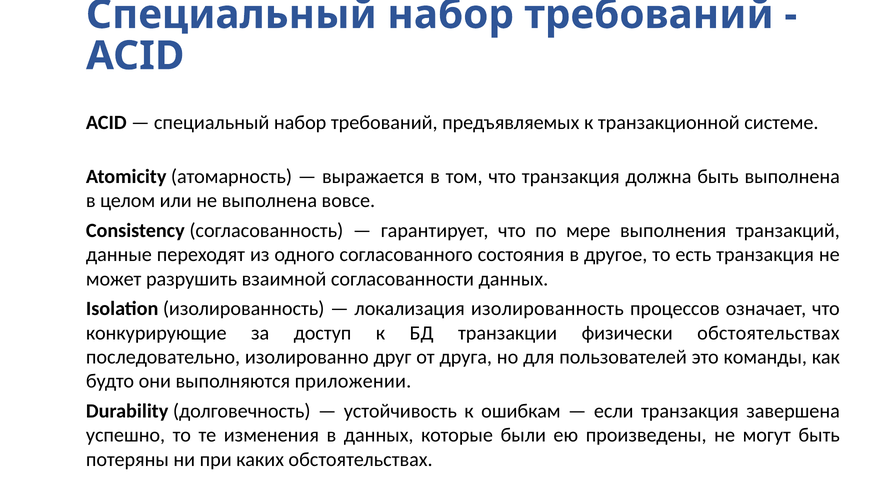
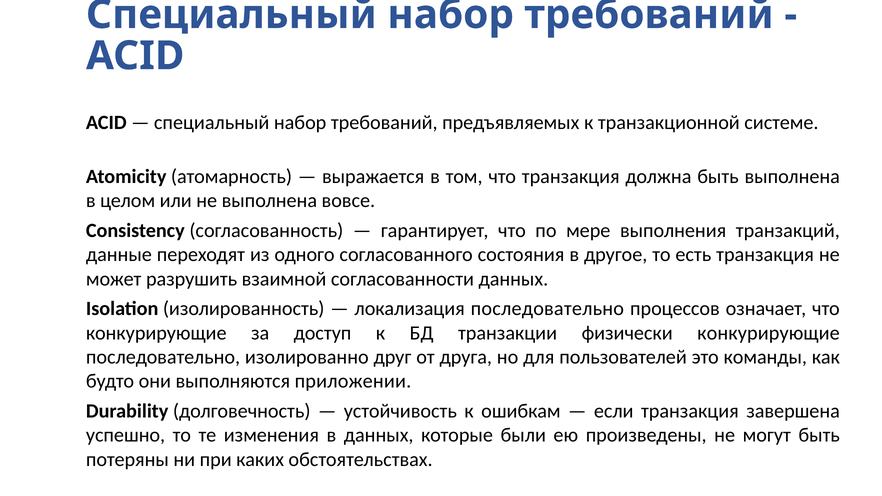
локализация изолированность: изолированность -> последовательно
физически обстоятельствах: обстоятельствах -> конкурирующие
